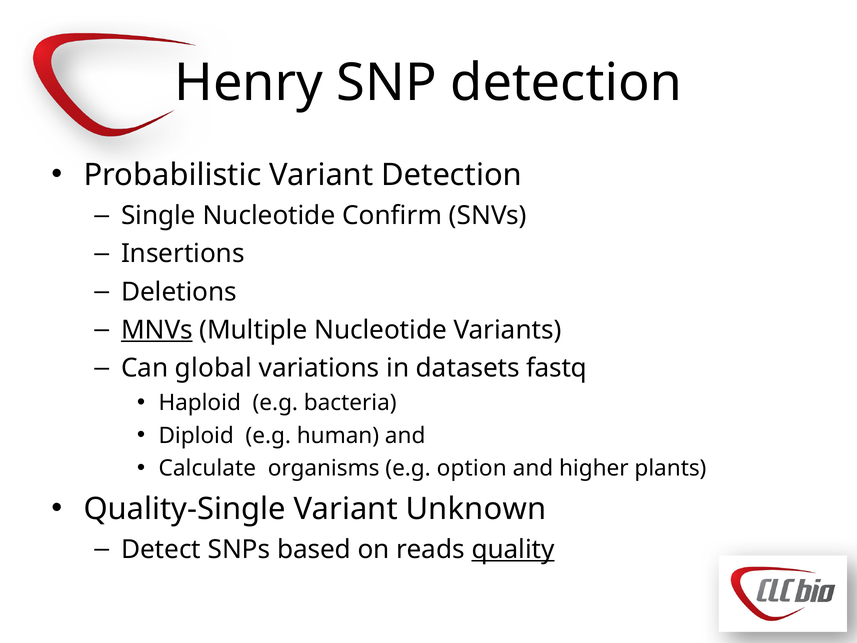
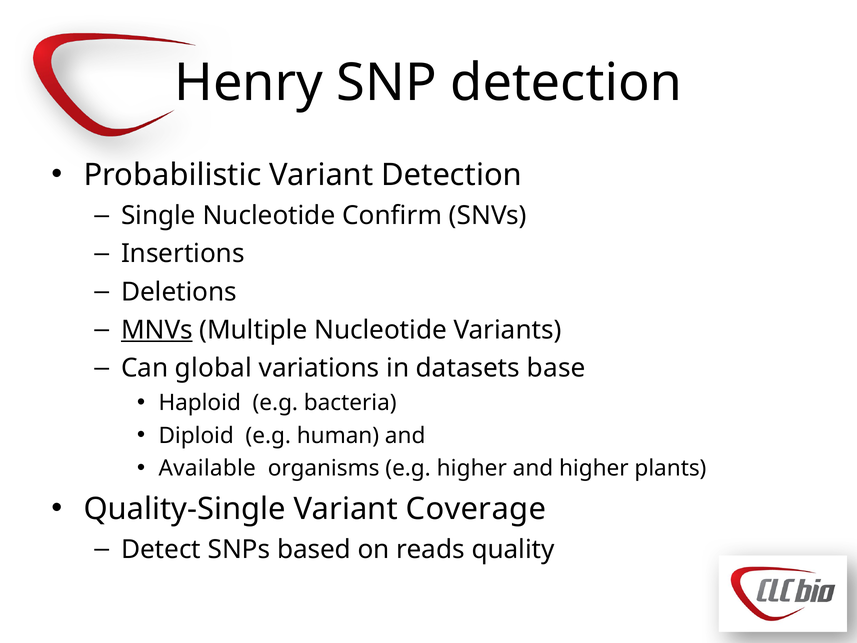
fastq: fastq -> base
Calculate: Calculate -> Available
e.g option: option -> higher
Unknown: Unknown -> Coverage
quality underline: present -> none
